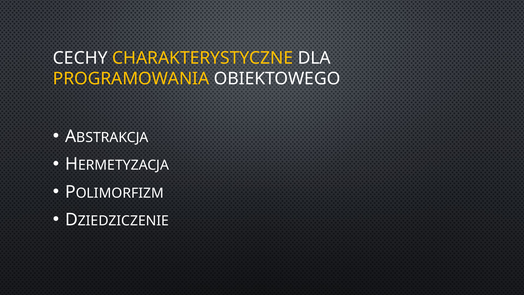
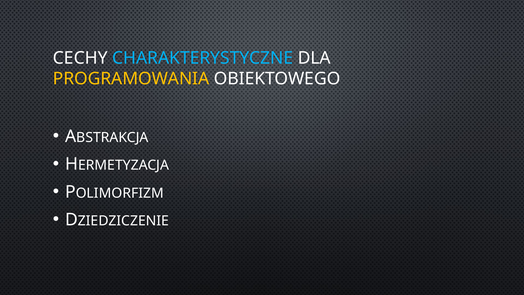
CHARAKTERYSTYCZNE colour: yellow -> light blue
